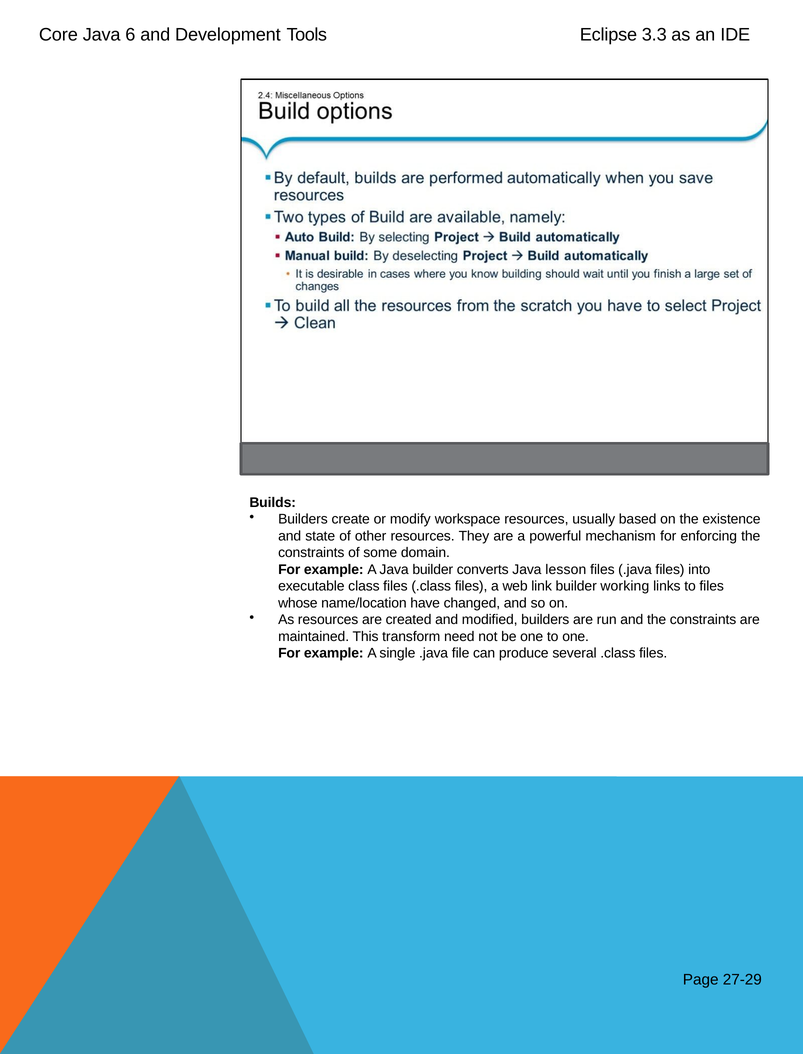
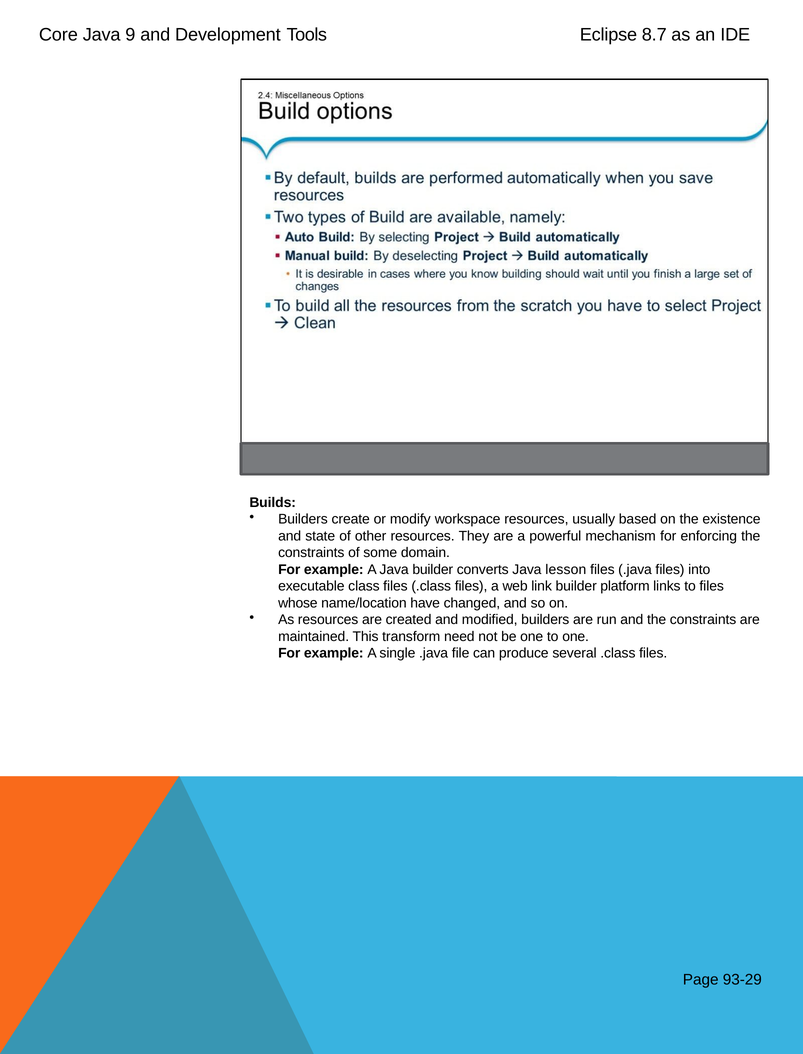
6: 6 -> 9
3.3: 3.3 -> 8.7
working: working -> platform
27-29: 27-29 -> 93-29
